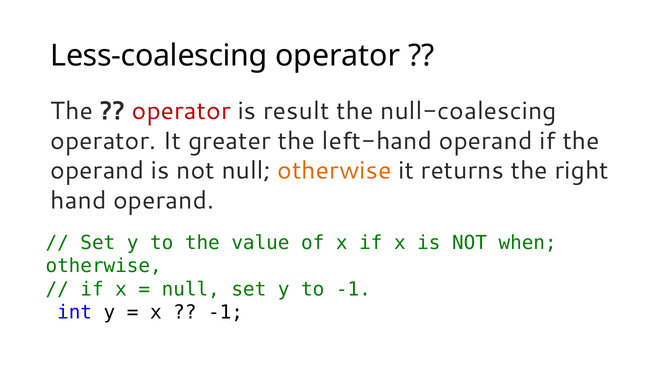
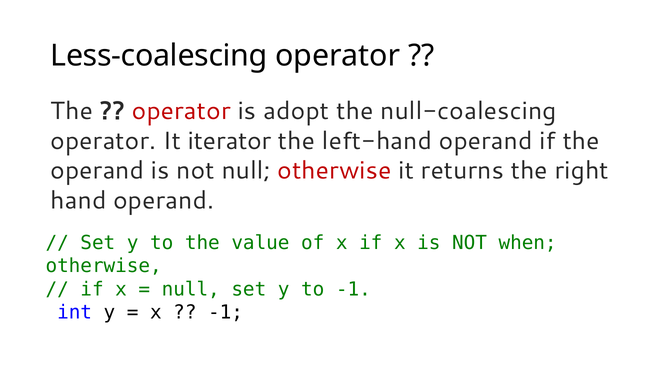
result: result -> adopt
greater: greater -> iterator
otherwise at (334, 171) colour: orange -> red
